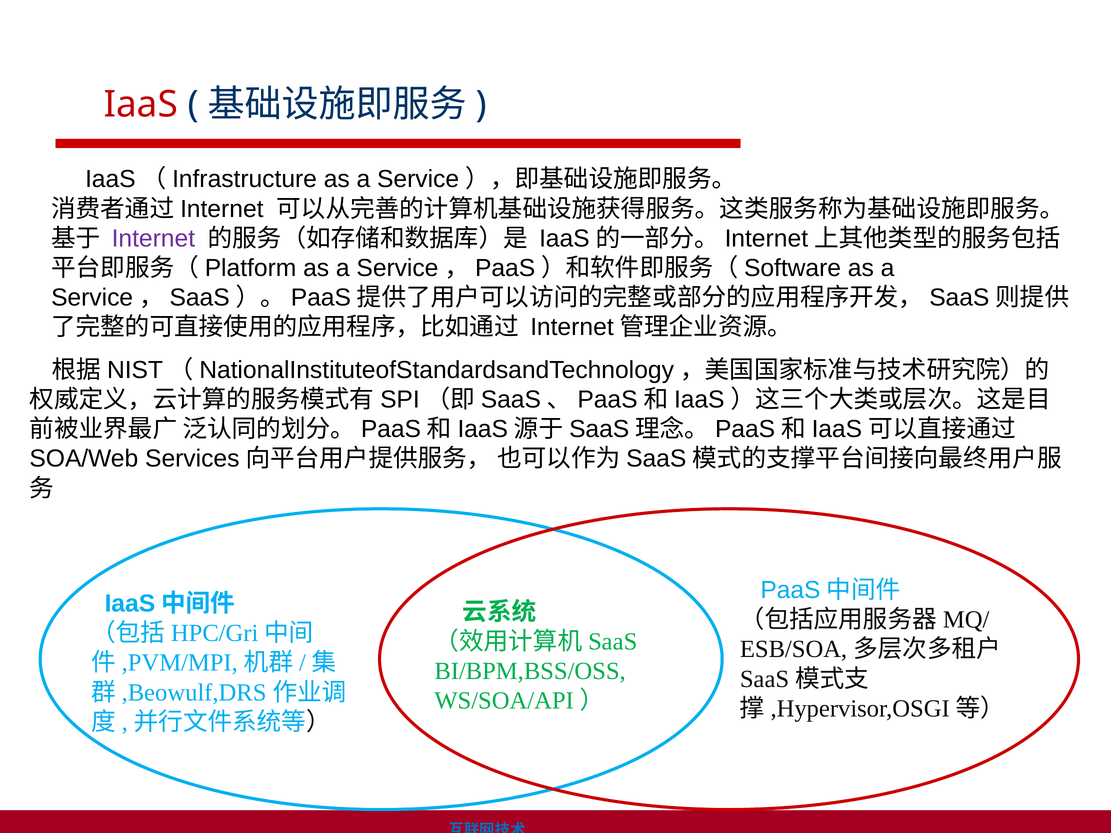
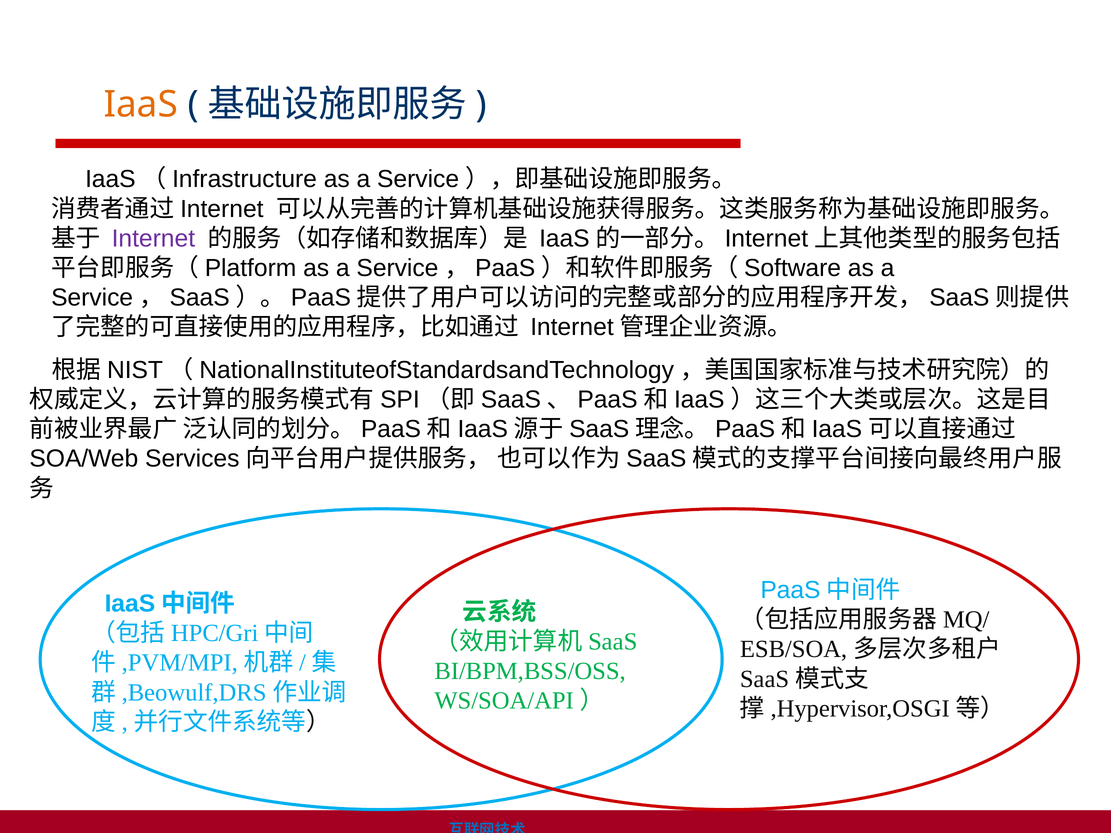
IaaS colour: red -> orange
